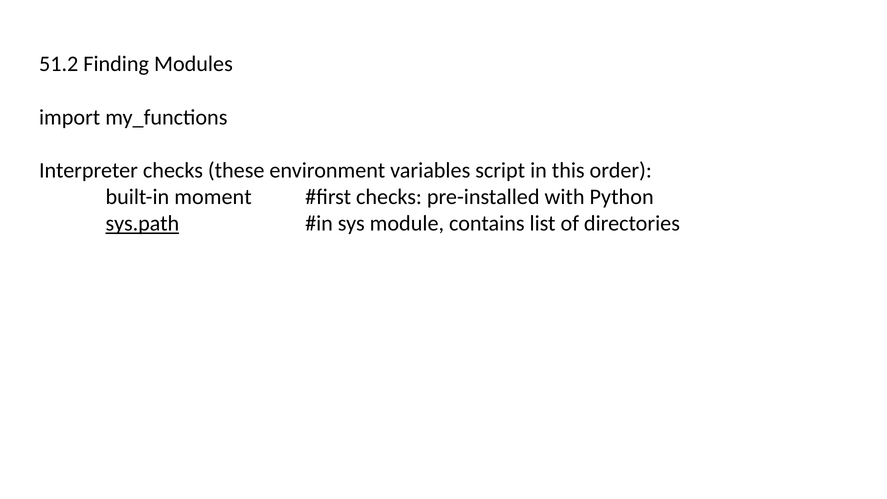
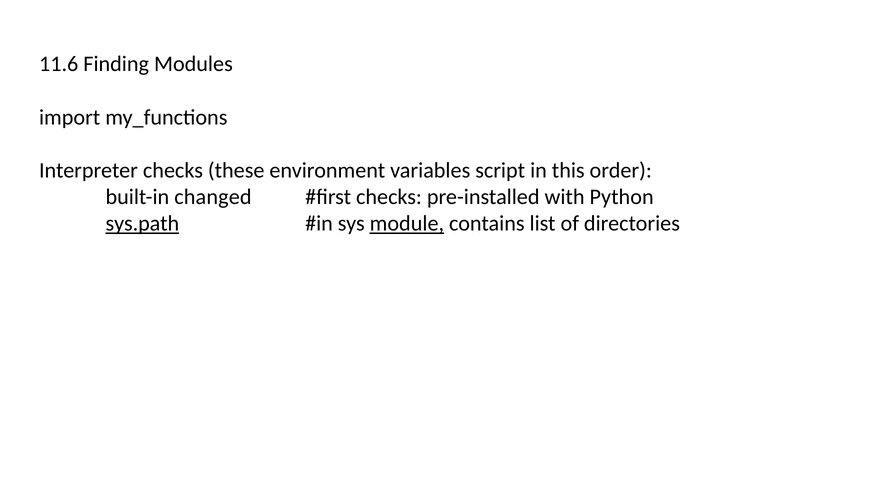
51.2: 51.2 -> 11.6
moment: moment -> changed
module underline: none -> present
